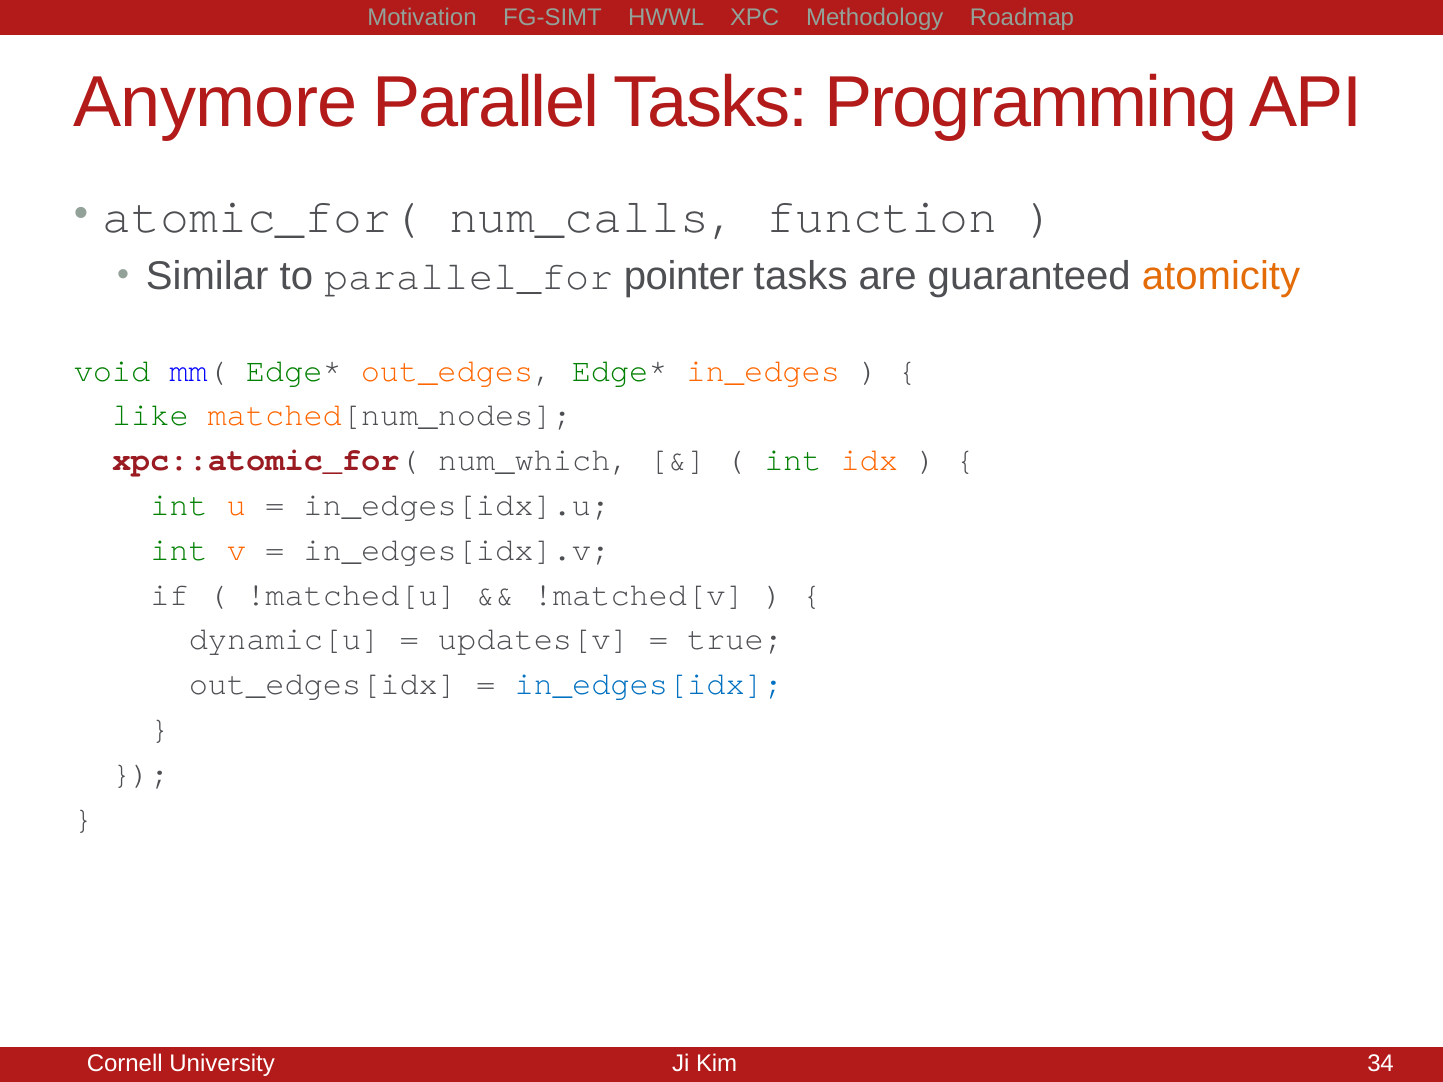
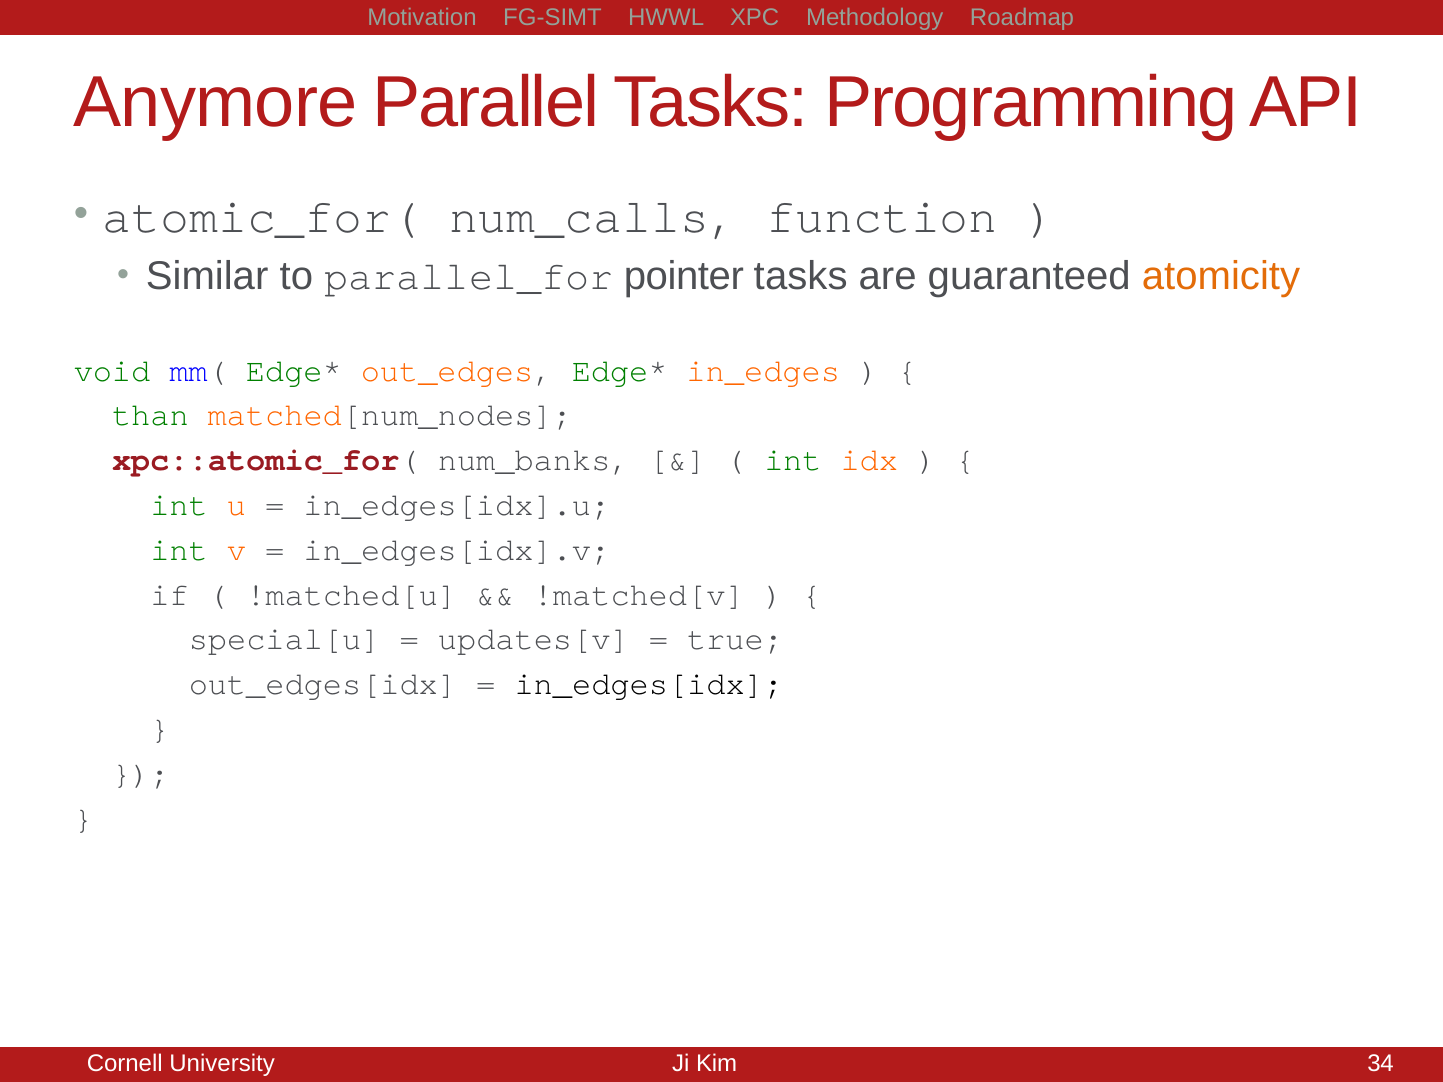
like: like -> than
num_which: num_which -> num_banks
dynamic[u: dynamic[u -> special[u
in_edges[idx colour: blue -> black
